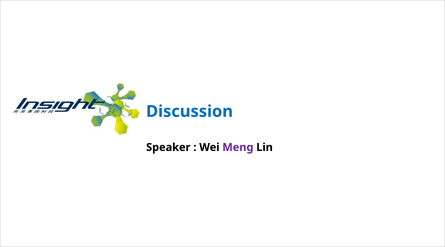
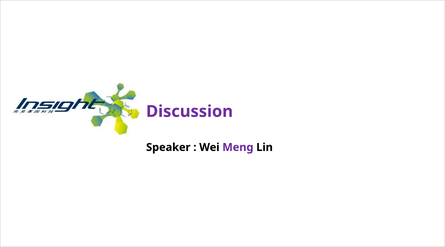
Discussion colour: blue -> purple
